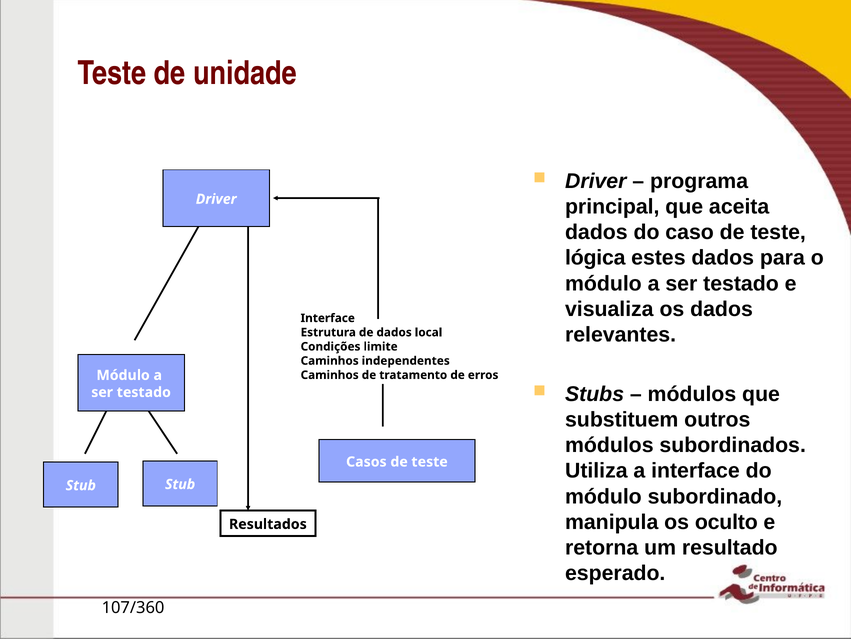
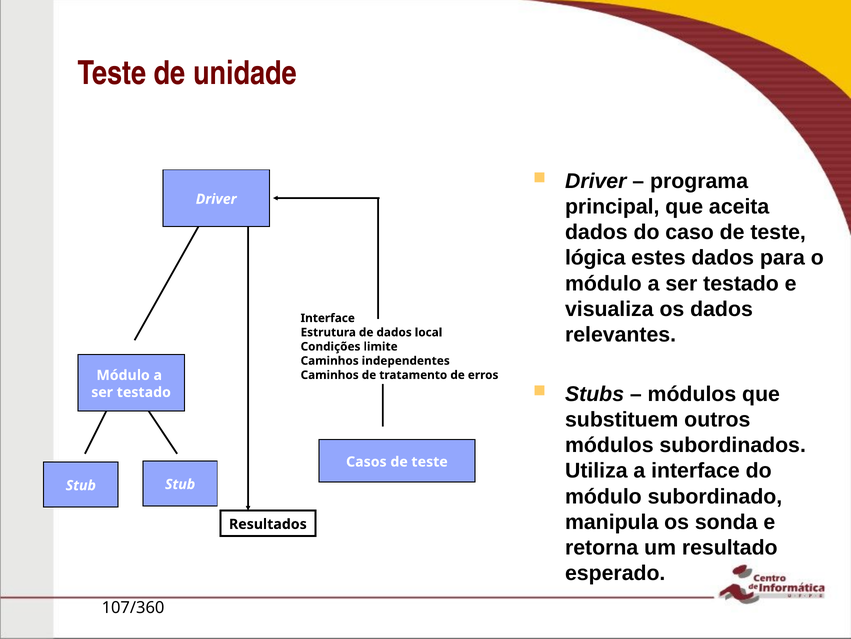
oculto: oculto -> sonda
